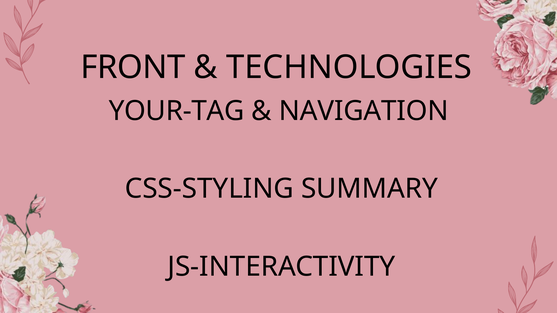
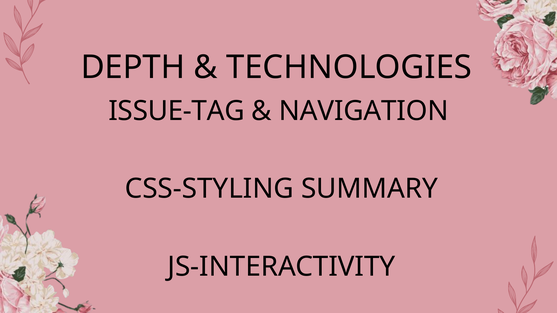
FRONT: FRONT -> DEPTH
YOUR-TAG: YOUR-TAG -> ISSUE-TAG
